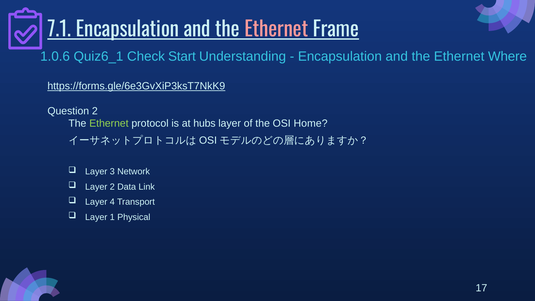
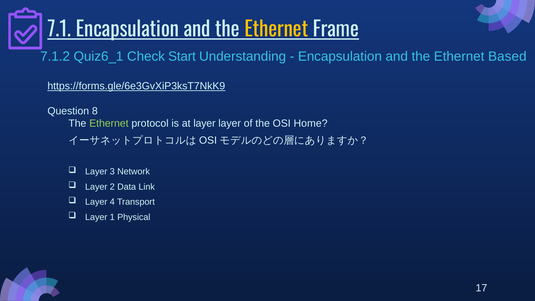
Ethernet at (276, 29) colour: pink -> yellow
1.0.6: 1.0.6 -> 7.1.2
Where: Where -> Based
Question 2: 2 -> 8
at hubs: hubs -> layer
